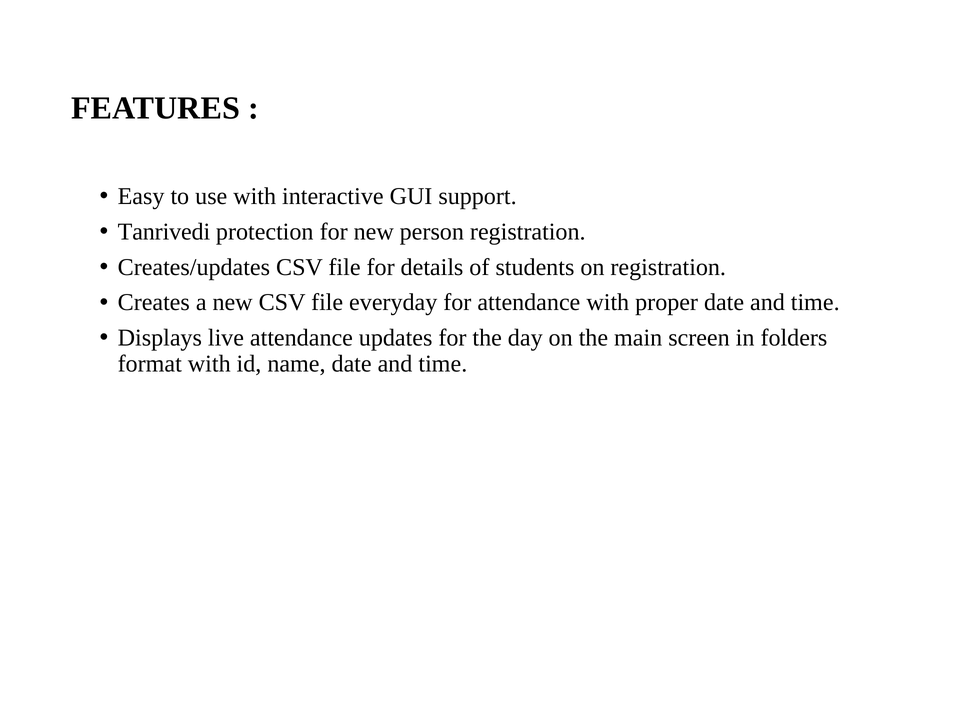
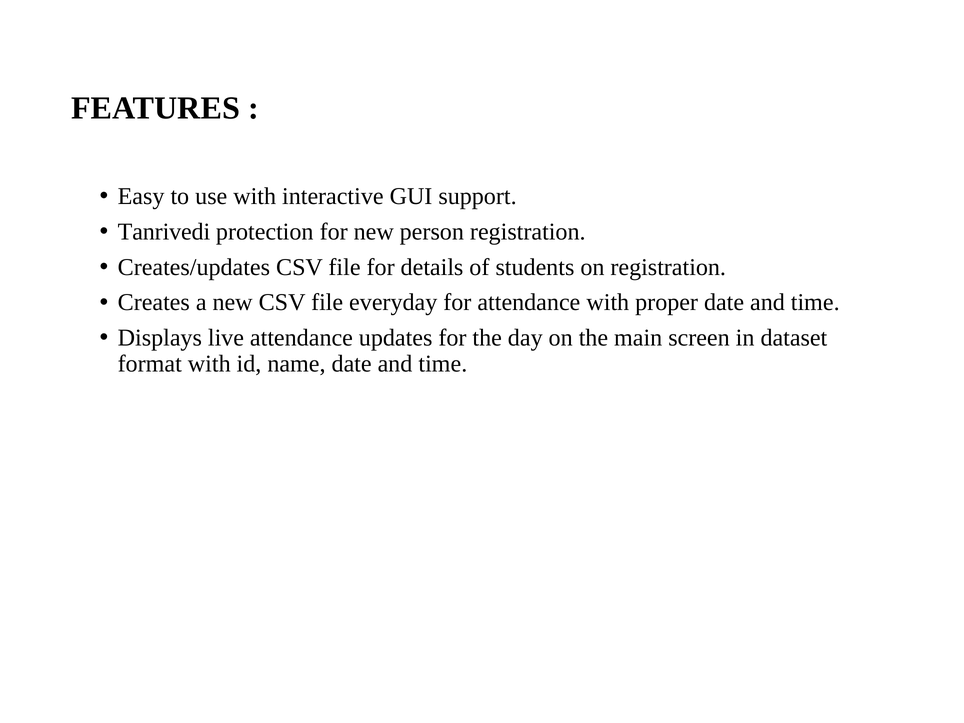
folders: folders -> dataset
